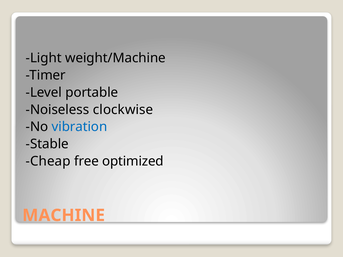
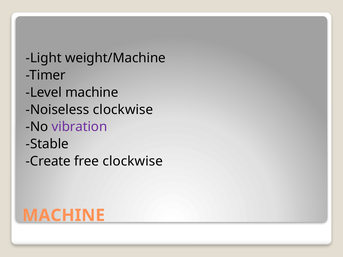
Level portable: portable -> machine
vibration colour: blue -> purple
Cheap: Cheap -> Create
free optimized: optimized -> clockwise
